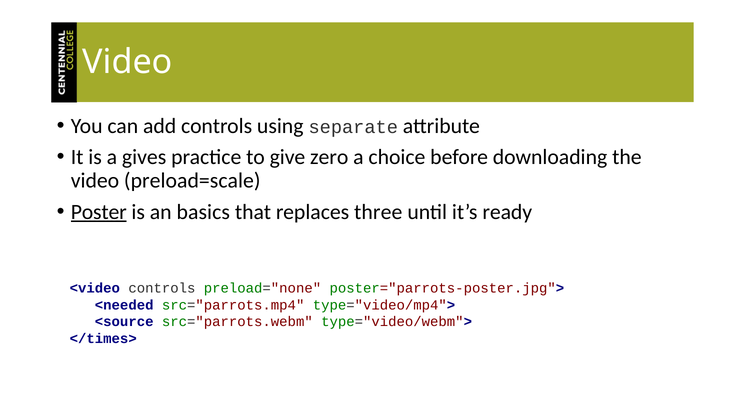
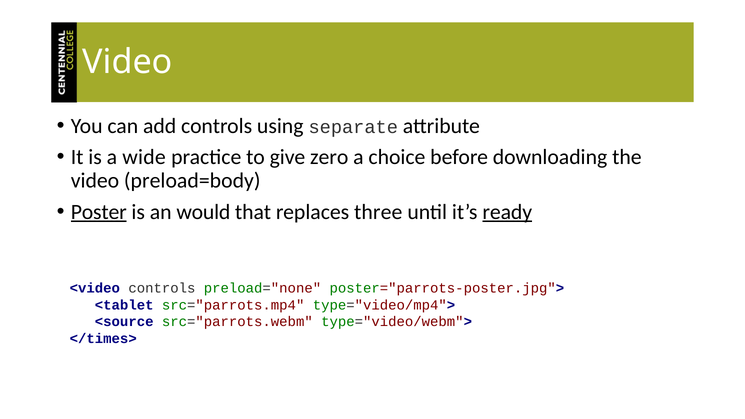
gives: gives -> wide
preload=scale: preload=scale -> preload=body
basics: basics -> would
ready underline: none -> present
<needed: <needed -> <tablet
